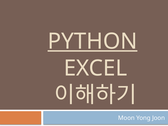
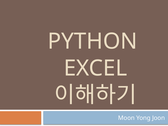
PYTHON underline: present -> none
